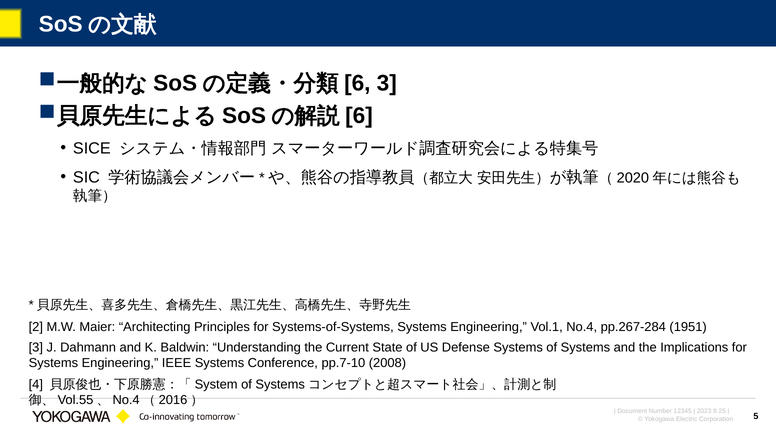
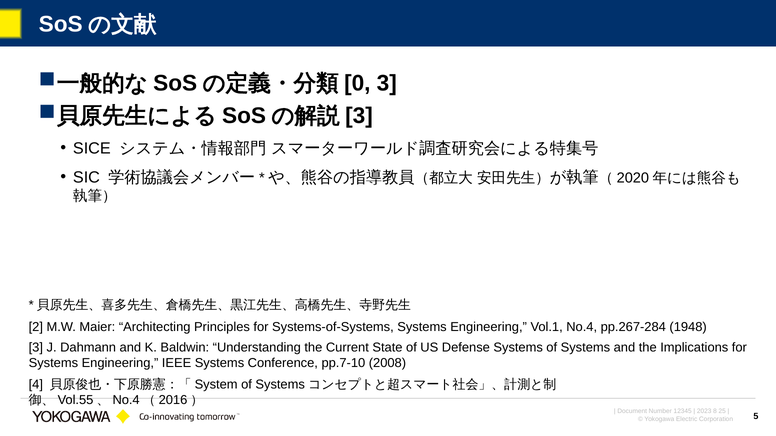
6 at (357, 83): 6 -> 0
6 at (359, 116): 6 -> 3
1951: 1951 -> 1948
